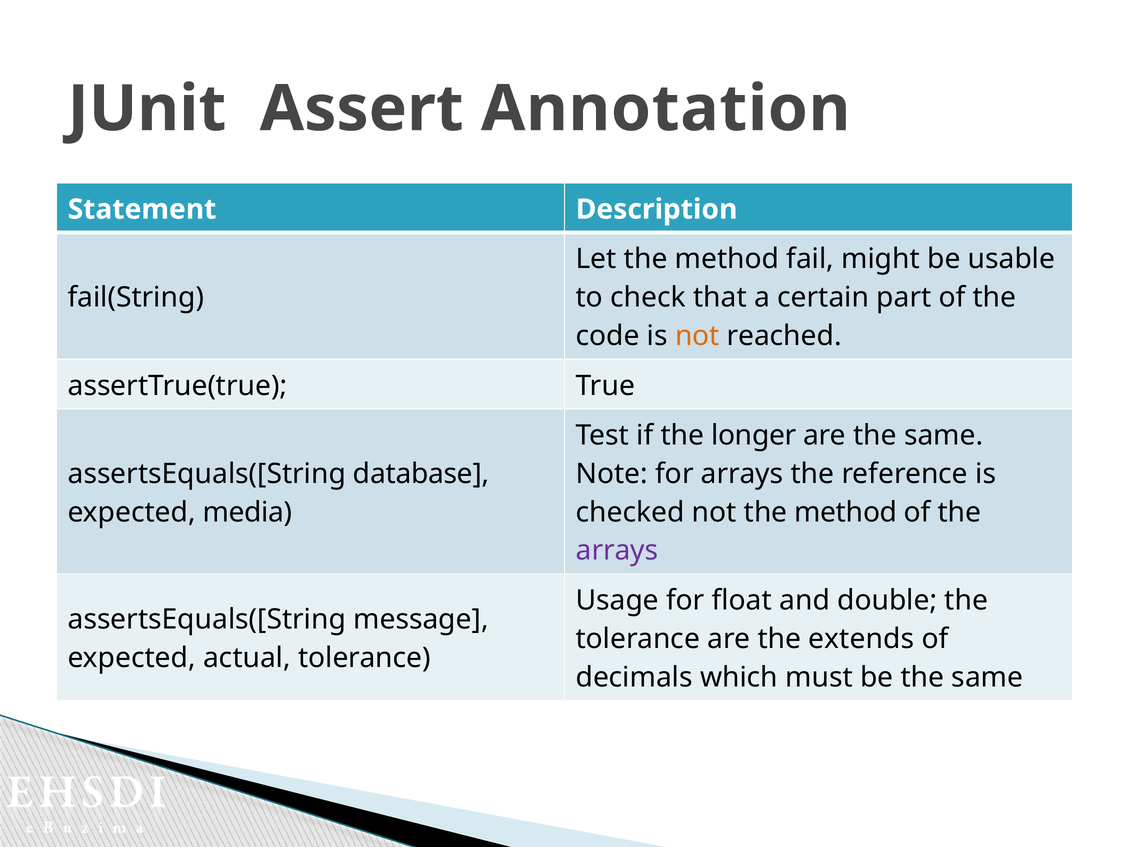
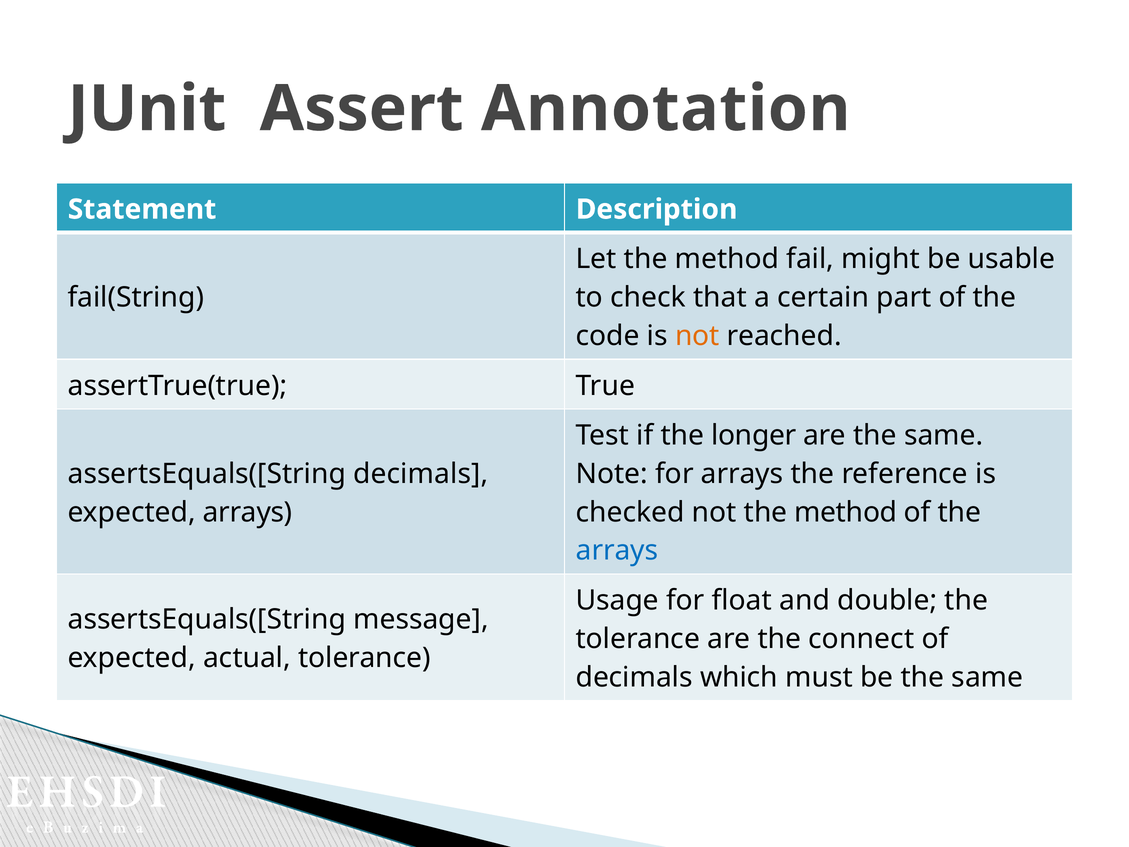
assertsEquals([String database: database -> decimals
expected media: media -> arrays
arrays at (617, 551) colour: purple -> blue
extends: extends -> connect
